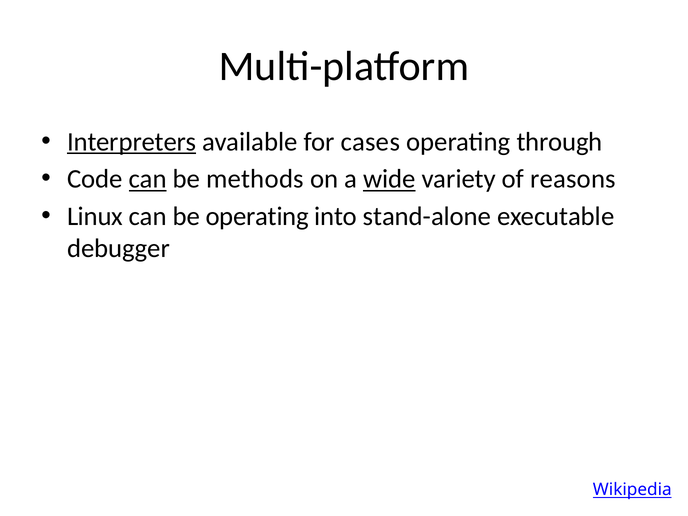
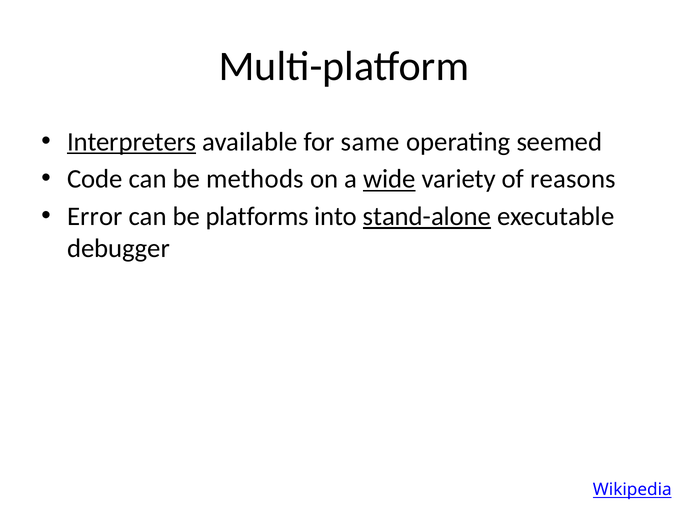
cases: cases -> same
through: through -> seemed
can at (148, 179) underline: present -> none
Linux: Linux -> Error
be operating: operating -> platforms
stand-alone underline: none -> present
